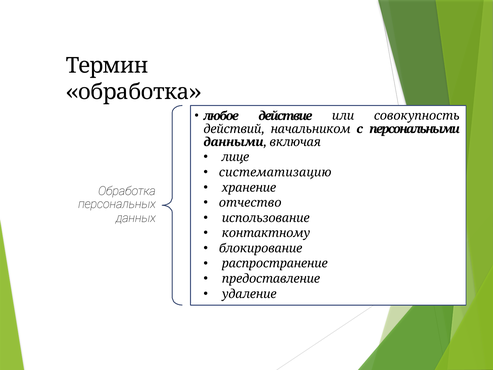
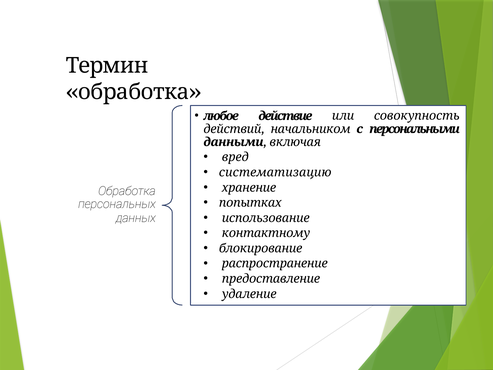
лице: лице -> вред
отчество: отчество -> попытках
